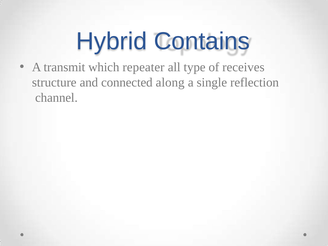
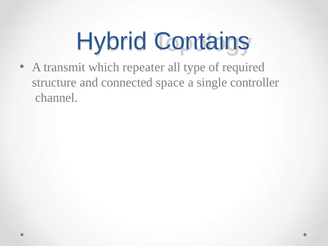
receives: receives -> required
along: along -> space
reflection: reflection -> controller
